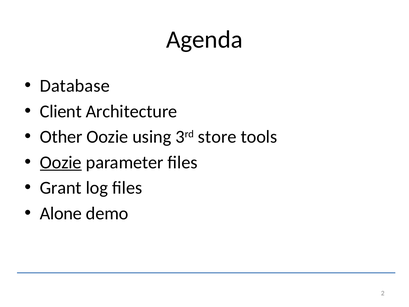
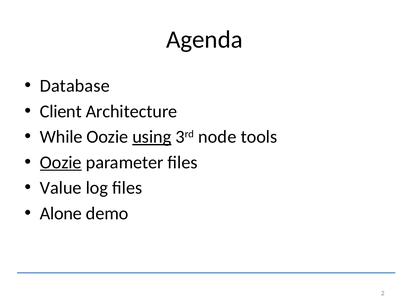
Other: Other -> While
using underline: none -> present
store: store -> node
Grant: Grant -> Value
